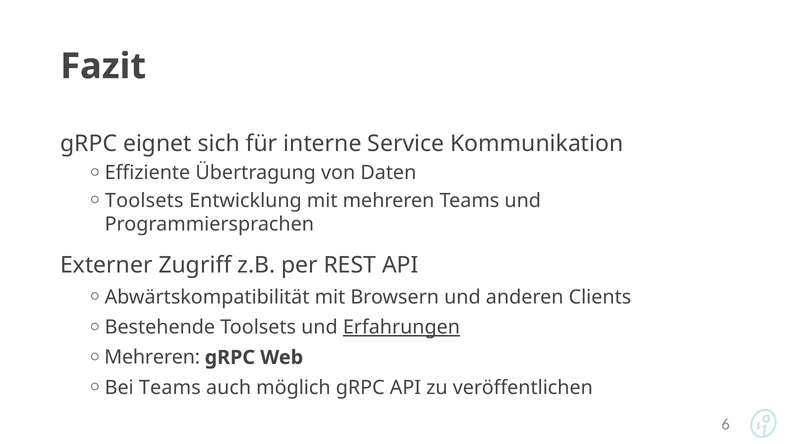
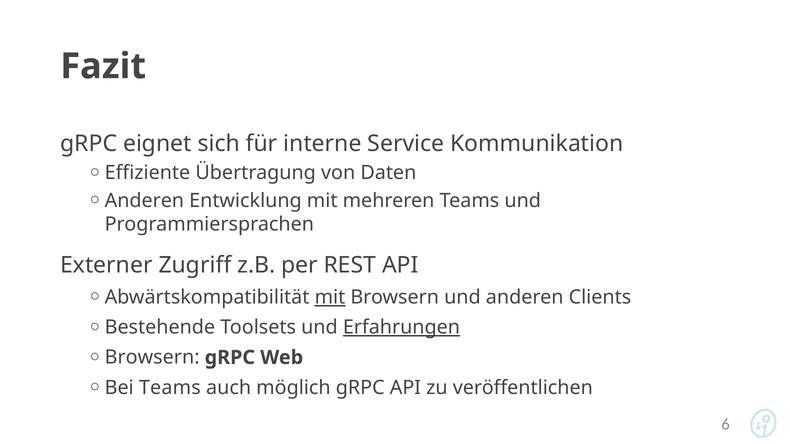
Toolsets at (144, 201): Toolsets -> Anderen
mit at (330, 297) underline: none -> present
Mehreren at (152, 358): Mehreren -> Browsern
